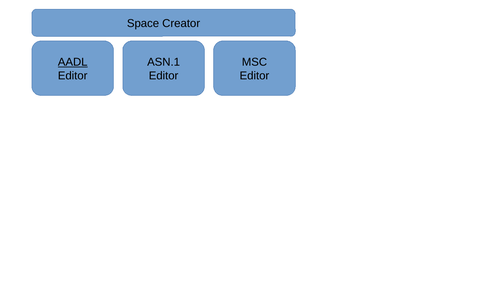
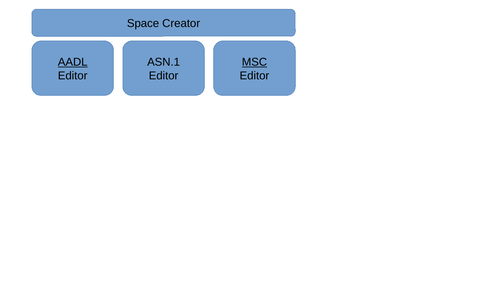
MSC underline: none -> present
